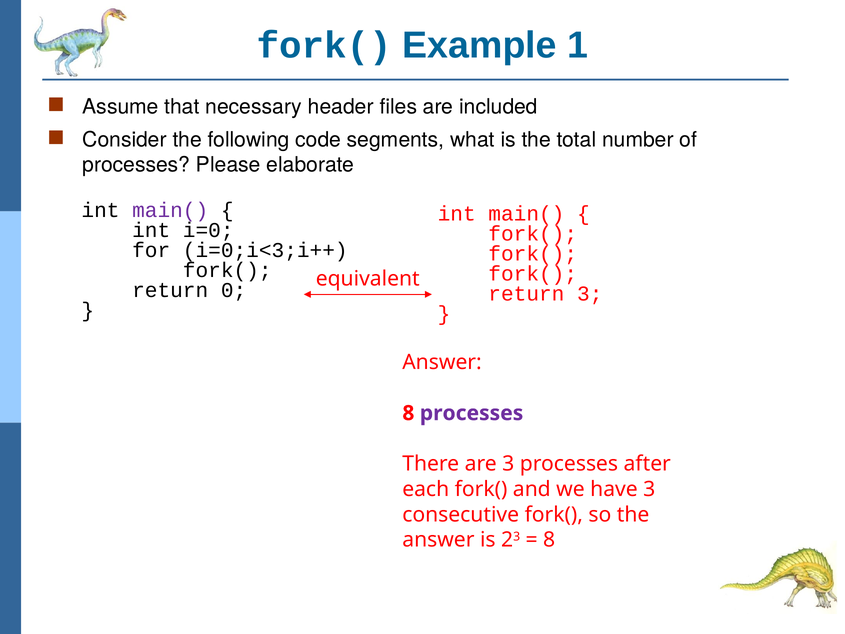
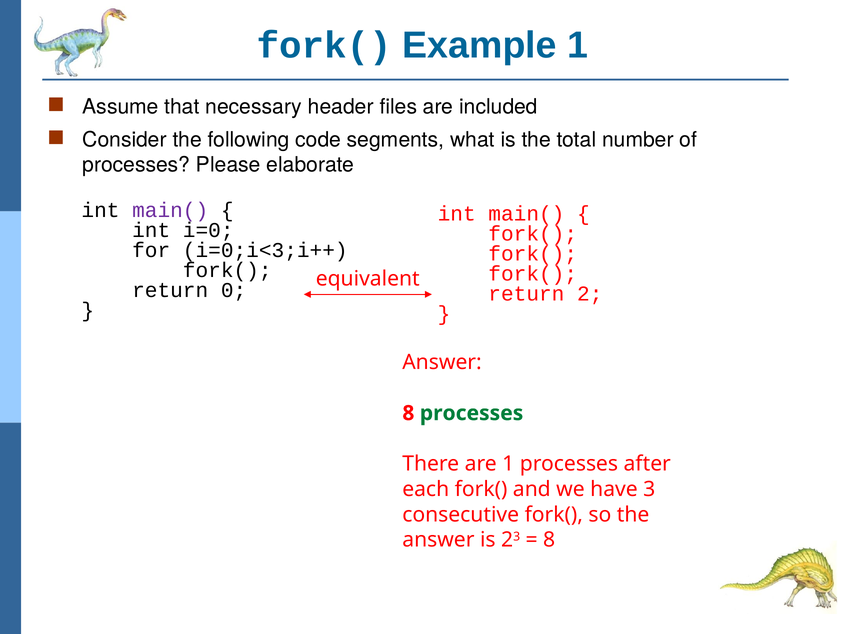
return 3: 3 -> 2
processes at (472, 413) colour: purple -> green
are 3: 3 -> 1
